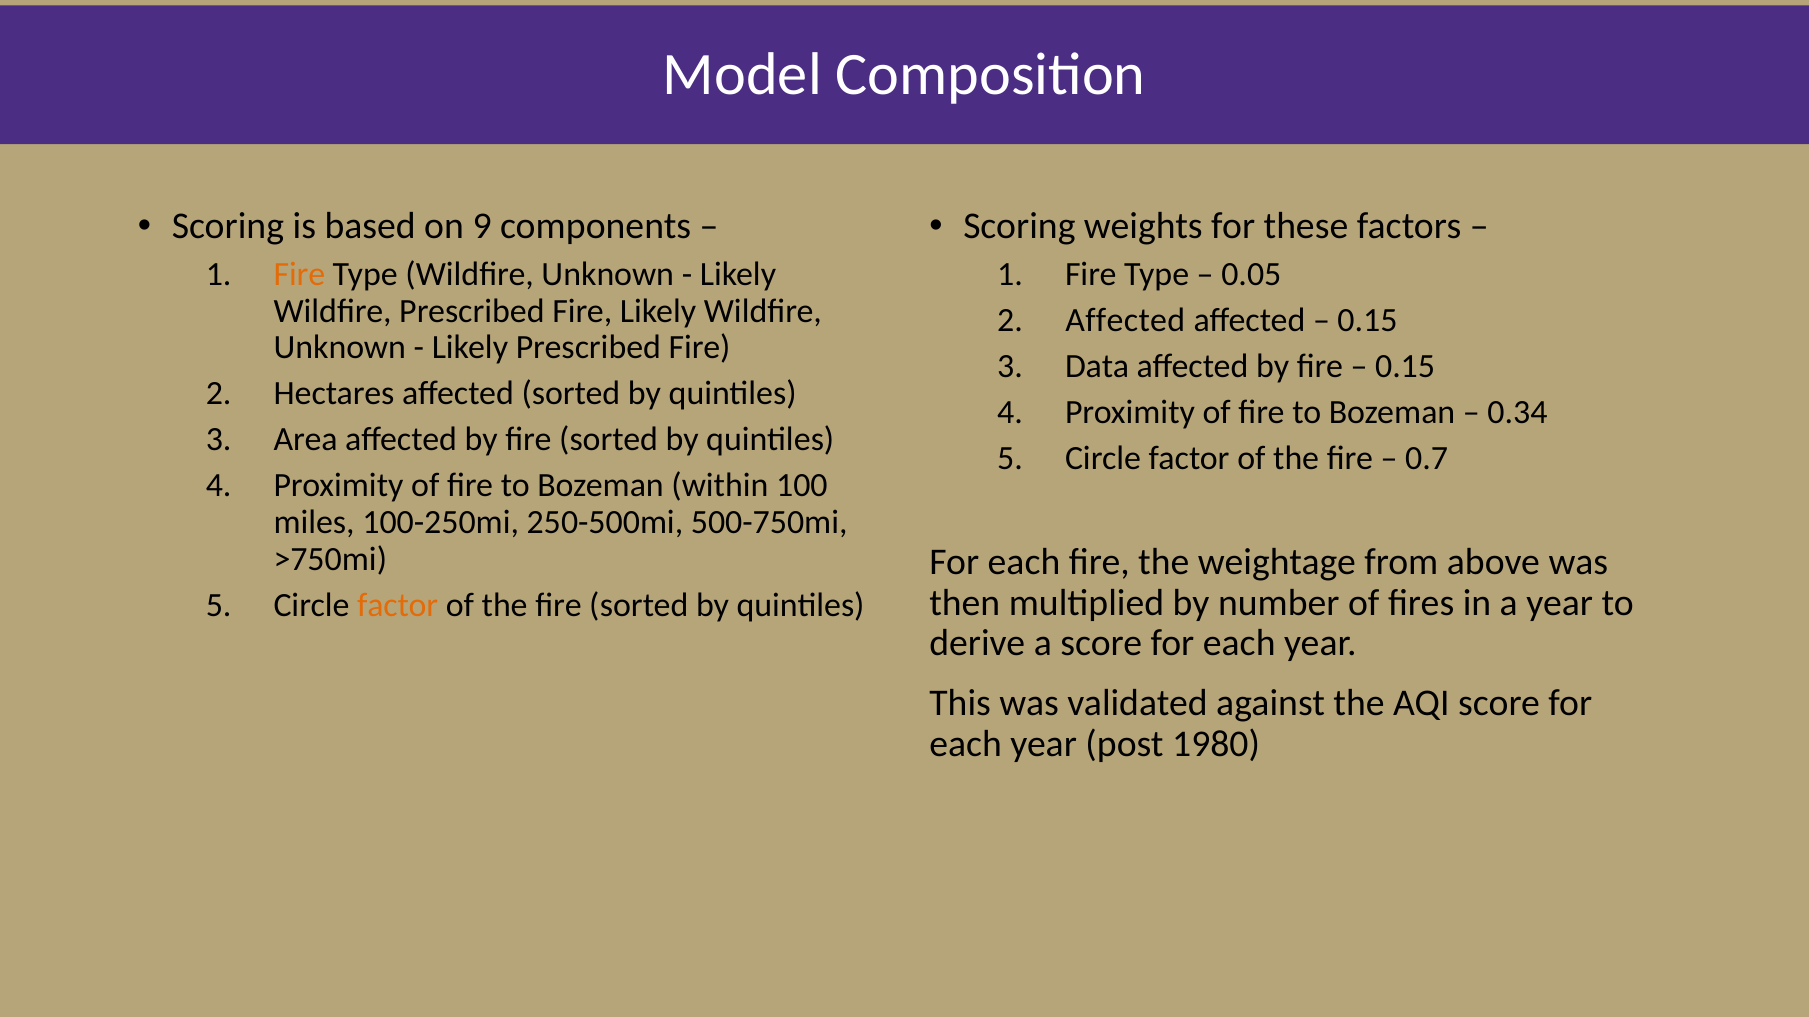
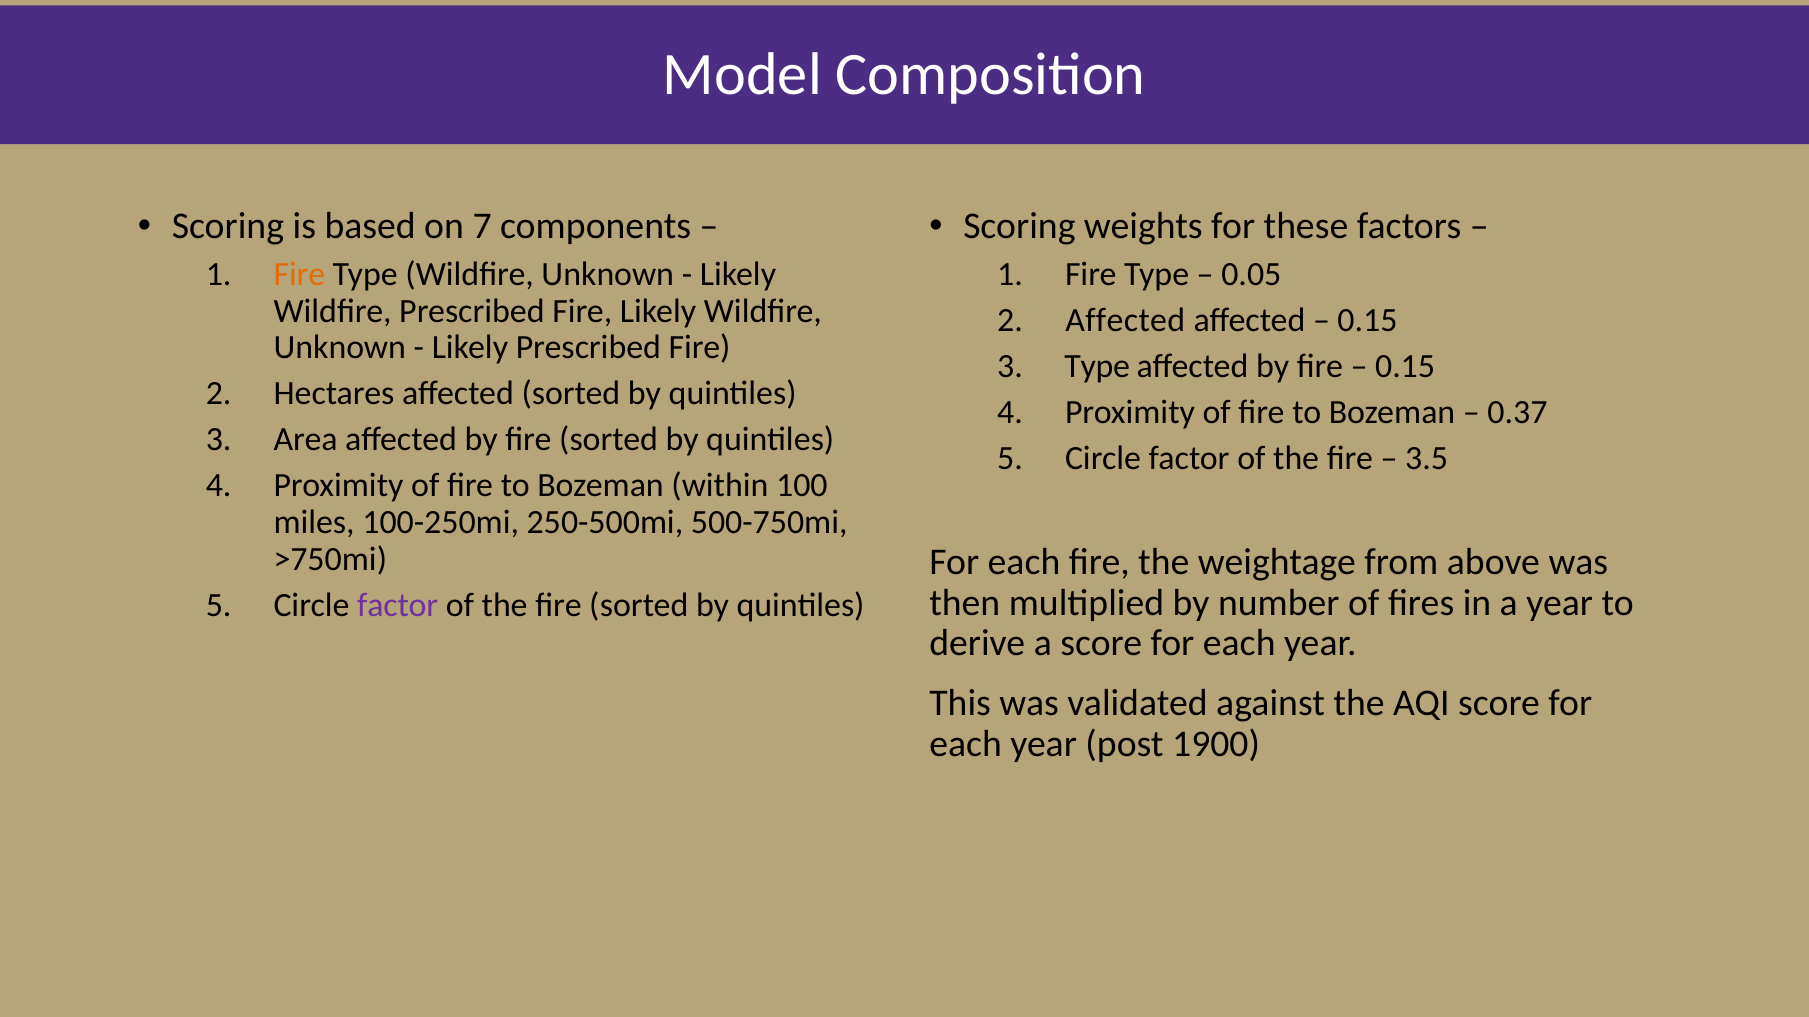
9: 9 -> 7
Data at (1097, 367): Data -> Type
0.34: 0.34 -> 0.37
0.7: 0.7 -> 3.5
factor at (398, 605) colour: orange -> purple
1980: 1980 -> 1900
